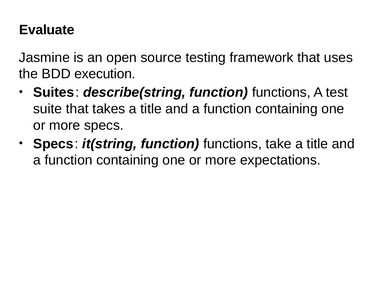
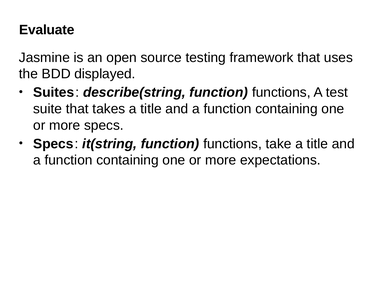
execution: execution -> displayed
